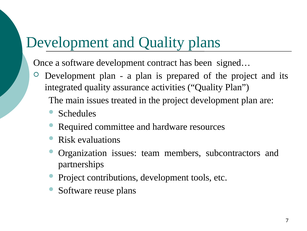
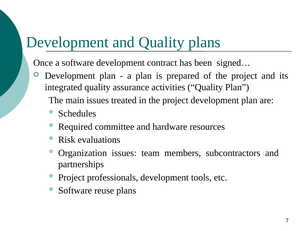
contributions: contributions -> professionals
